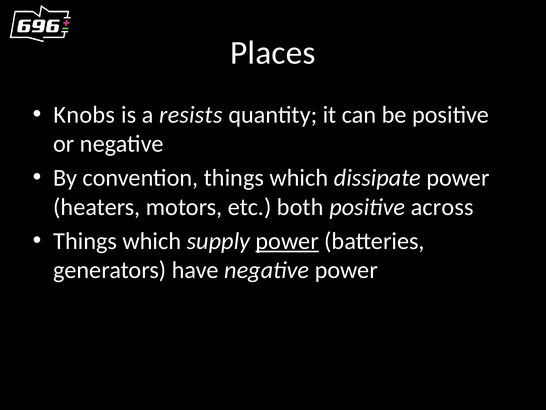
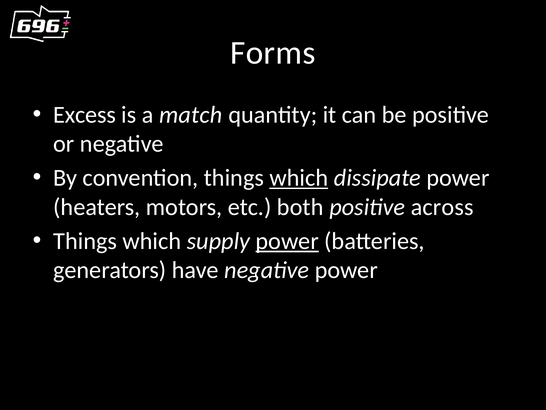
Places: Places -> Forms
Knobs: Knobs -> Excess
resists: resists -> match
which at (299, 178) underline: none -> present
